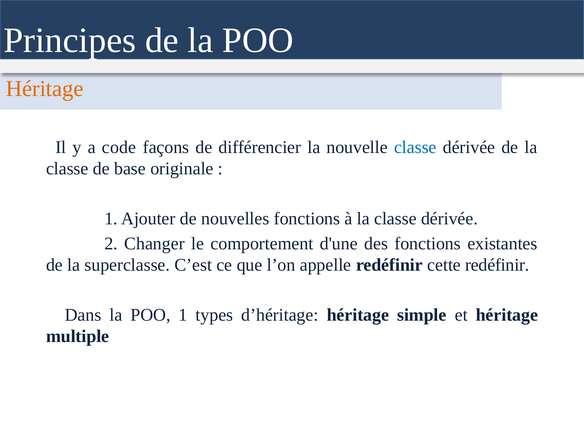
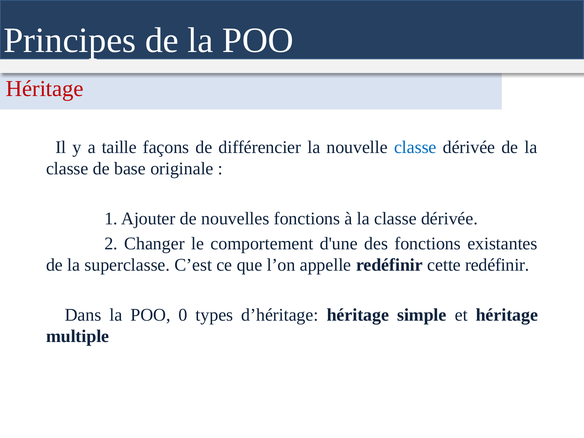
Héritage at (45, 89) colour: orange -> red
code: code -> taille
POO 1: 1 -> 0
